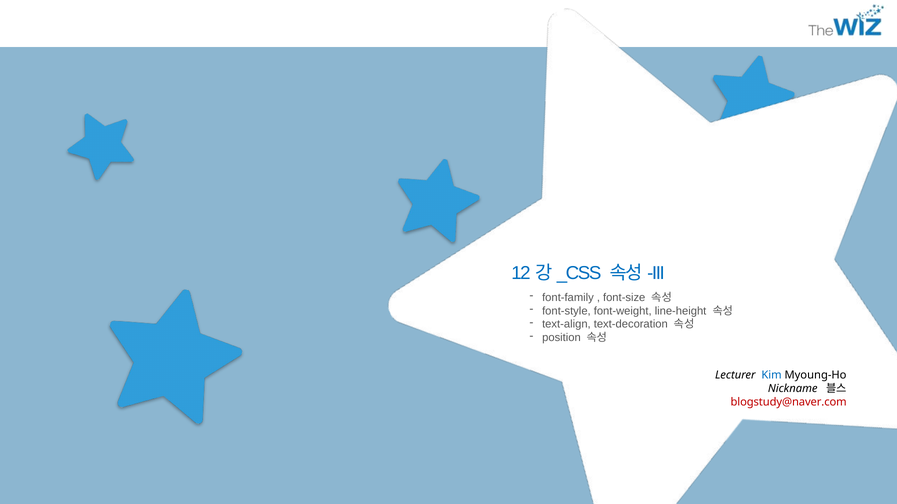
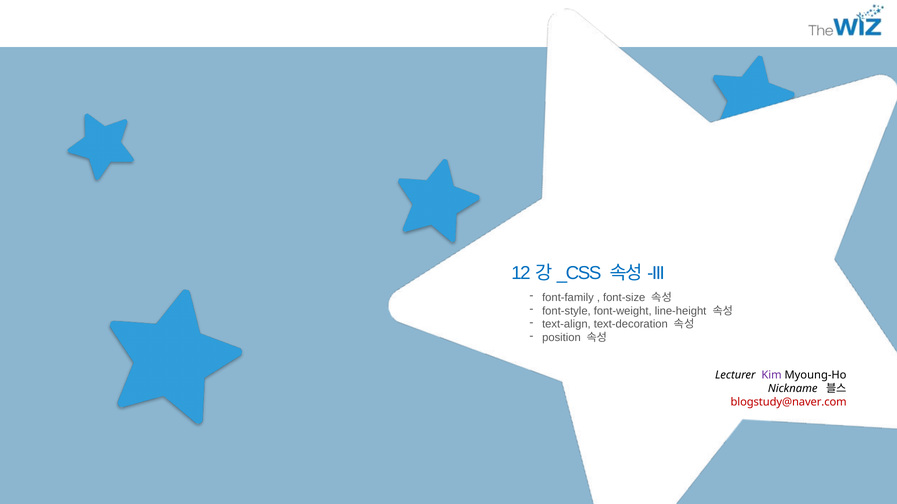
Kim colour: blue -> purple
